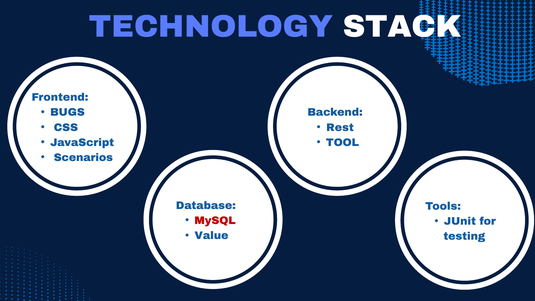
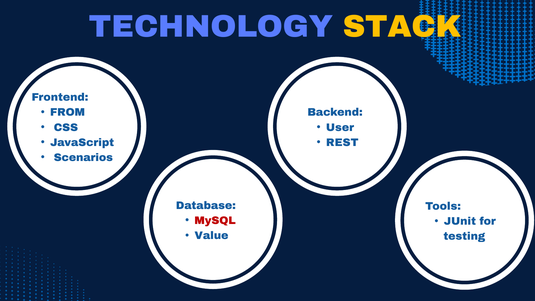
STACK colour: white -> yellow
BUGS: BUGS -> FROM
Rest: Rest -> User
TOOL: TOOL -> REST
